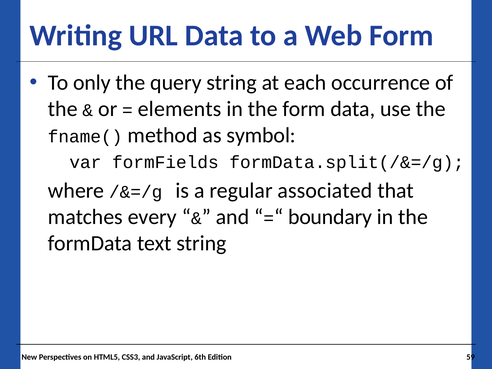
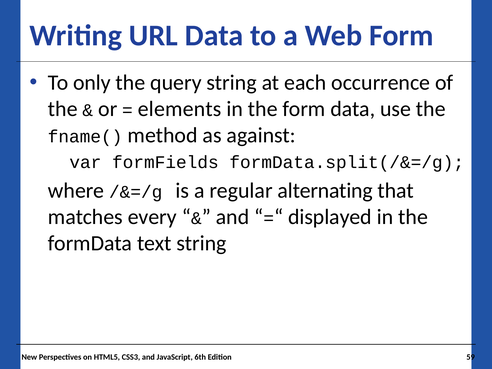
symbol: symbol -> against
associated: associated -> alternating
boundary: boundary -> displayed
